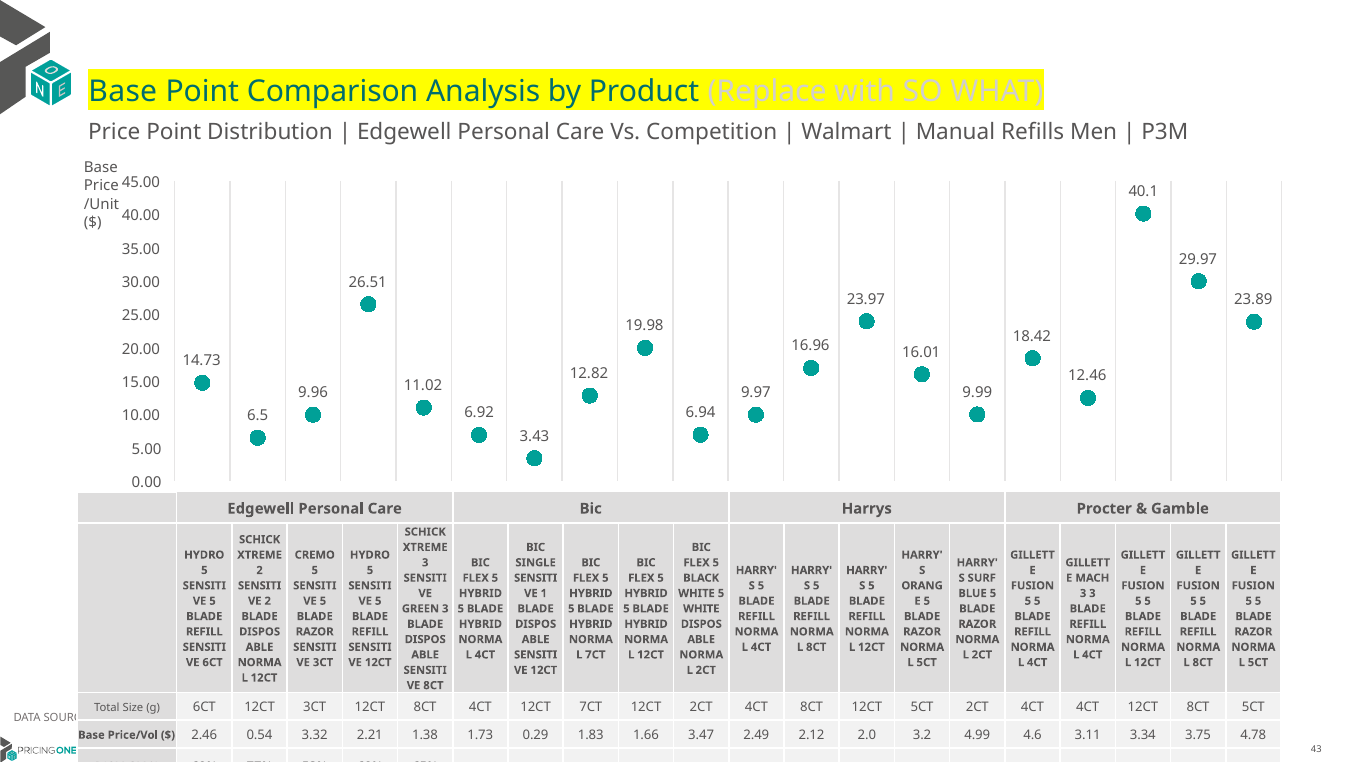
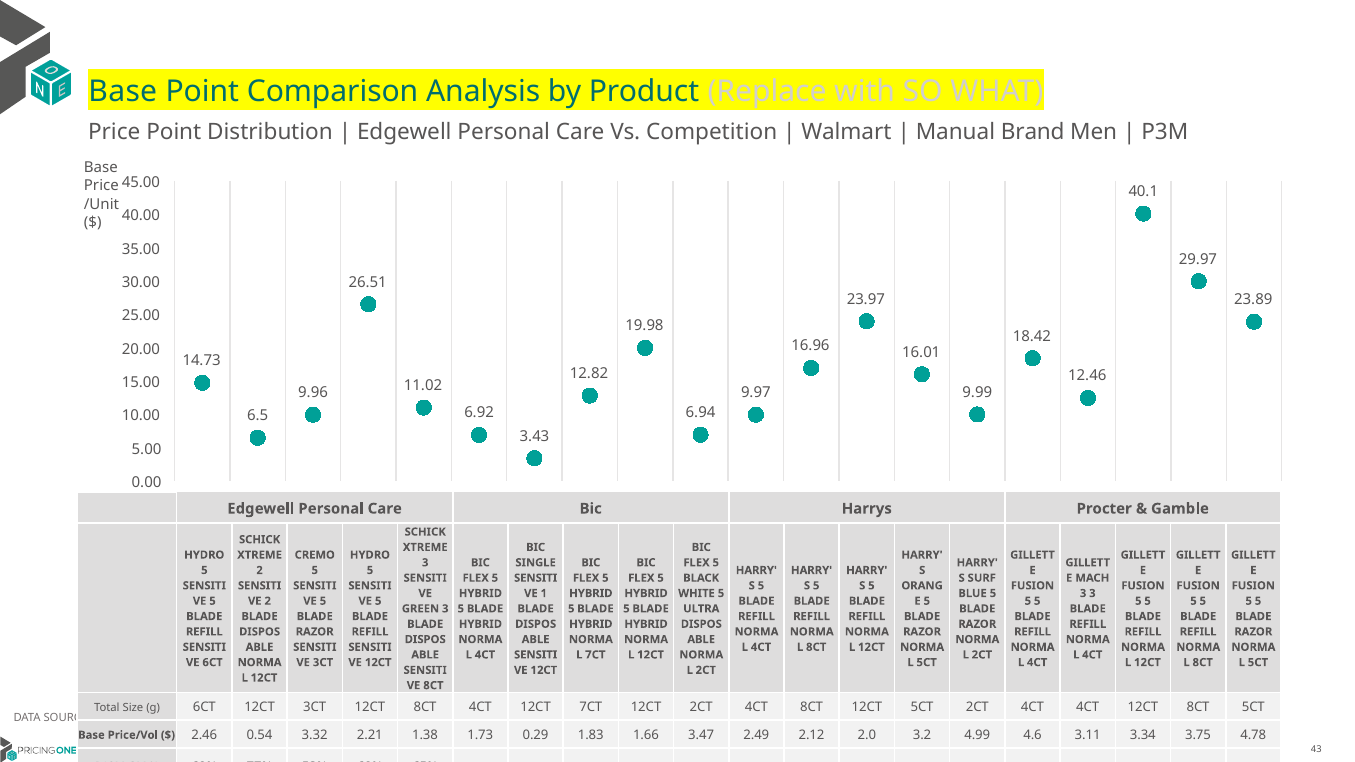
Refills: Refills -> Brand
WHITE at (701, 609): WHITE -> ULTRA
